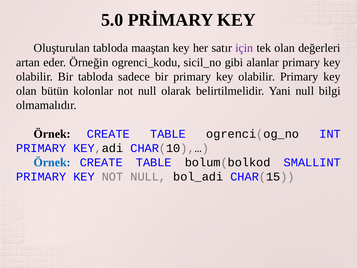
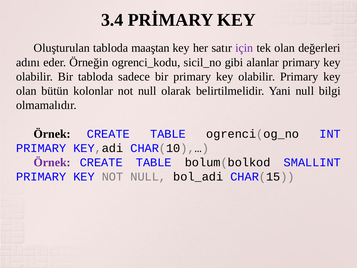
5.0: 5.0 -> 3.4
artan: artan -> adını
Örnek at (52, 162) colour: blue -> purple
